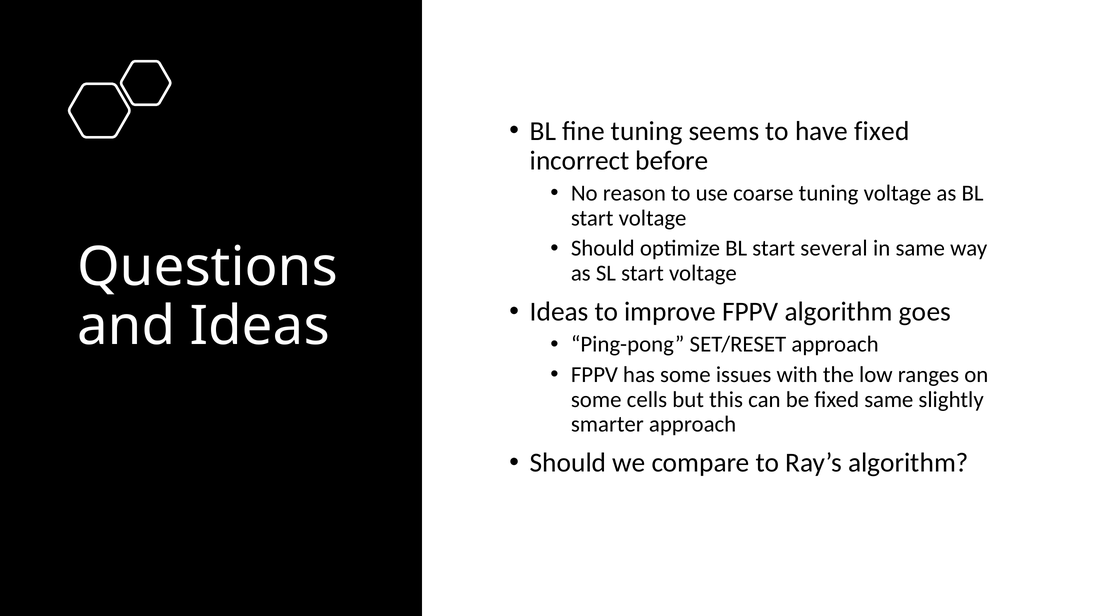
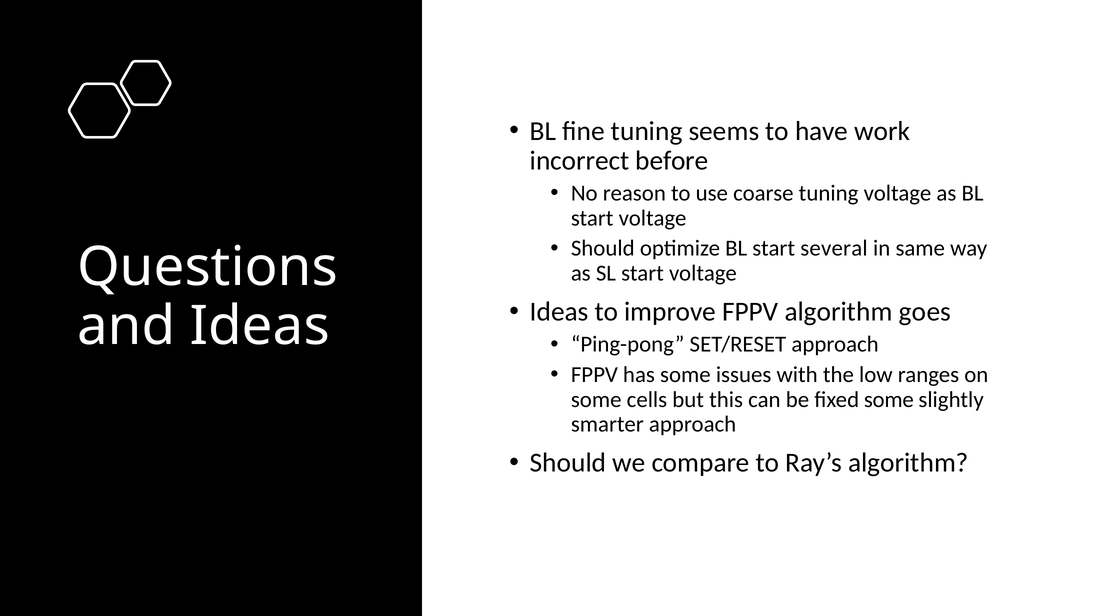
have fixed: fixed -> work
fixed same: same -> some
